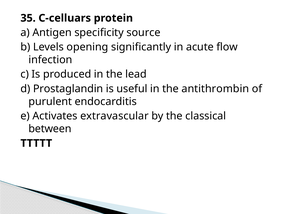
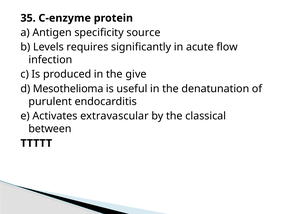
C-celluars: C-celluars -> C-enzyme
opening: opening -> requires
lead: lead -> give
Prostaglandin: Prostaglandin -> Mesothelioma
antithrombin: antithrombin -> denatunation
